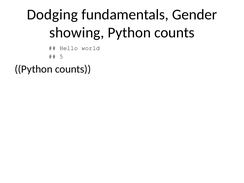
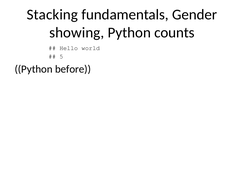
Dodging: Dodging -> Stacking
counts at (73, 69): counts -> before
